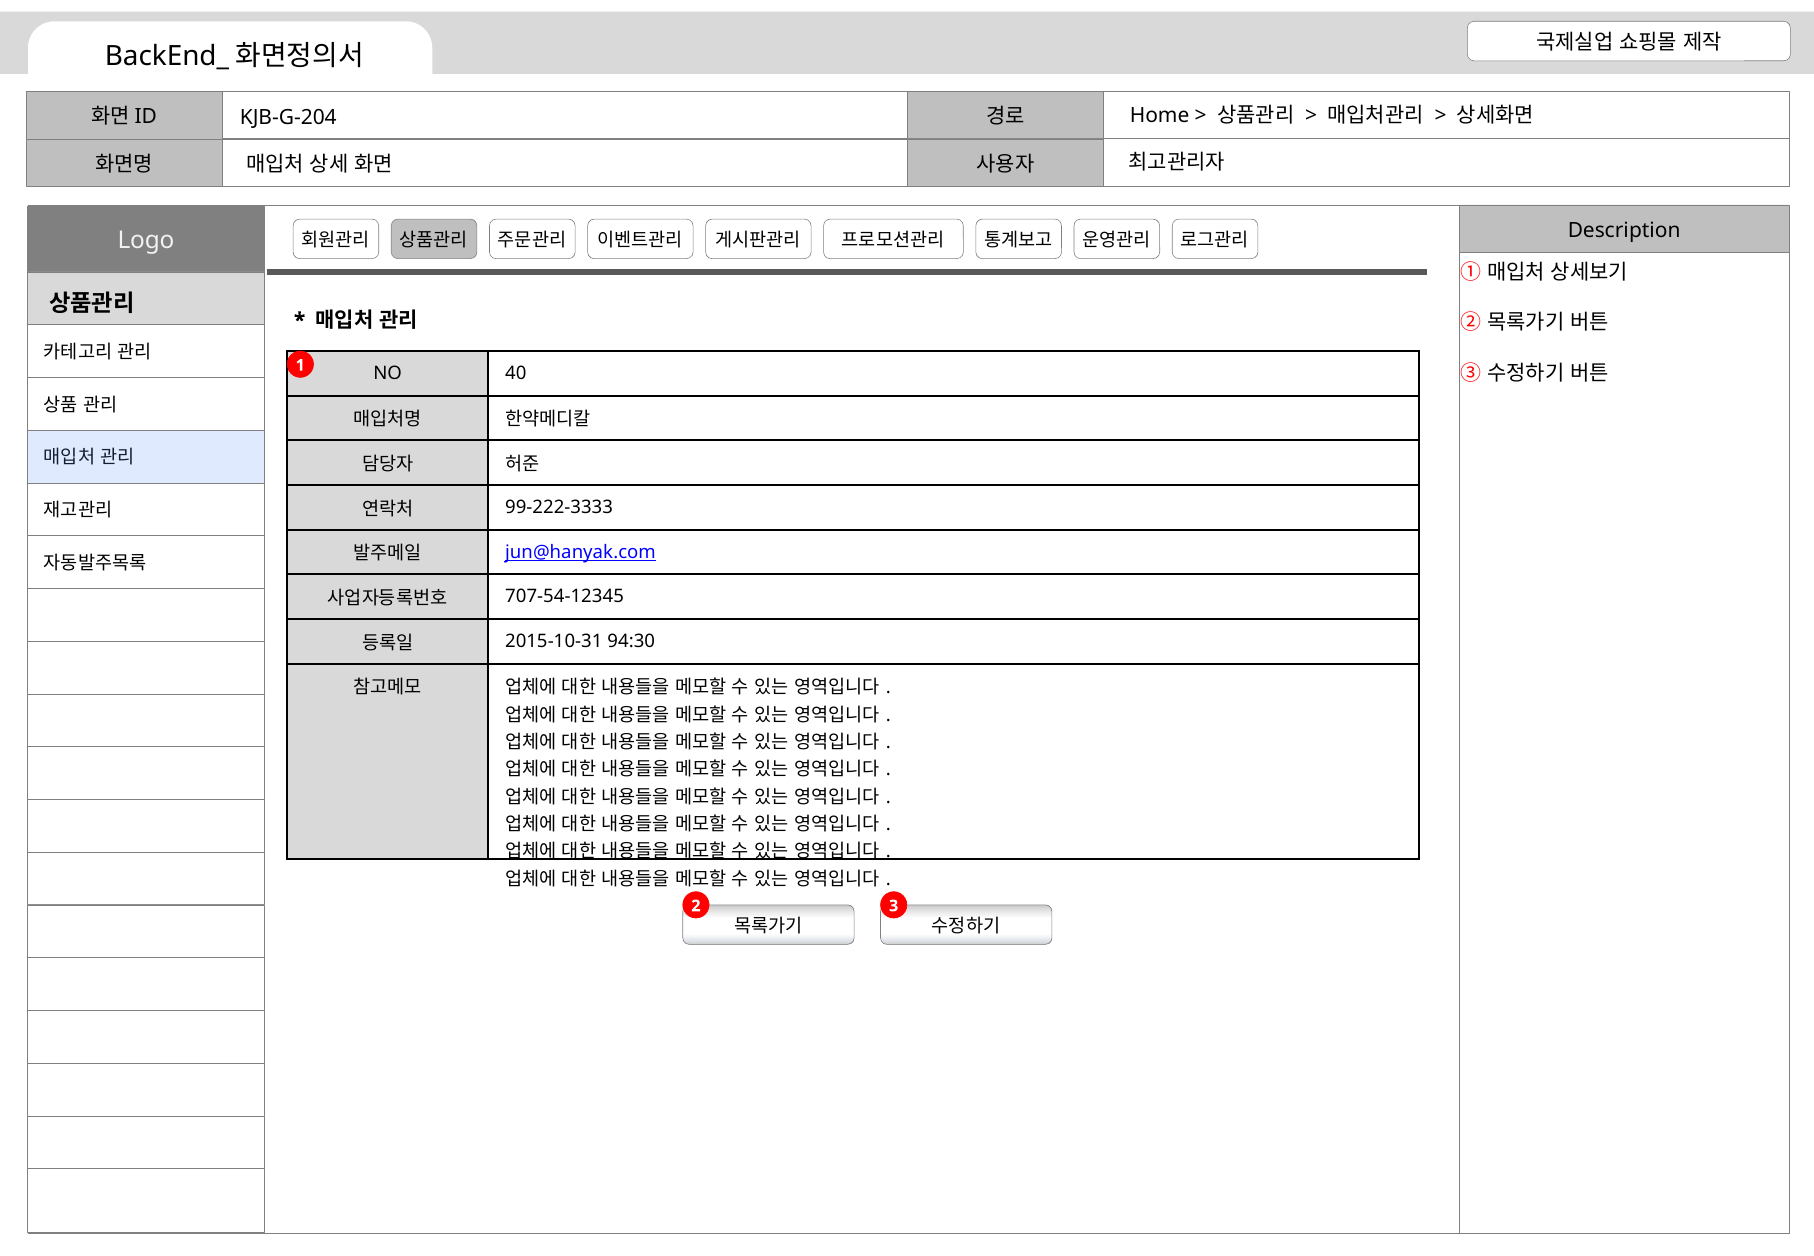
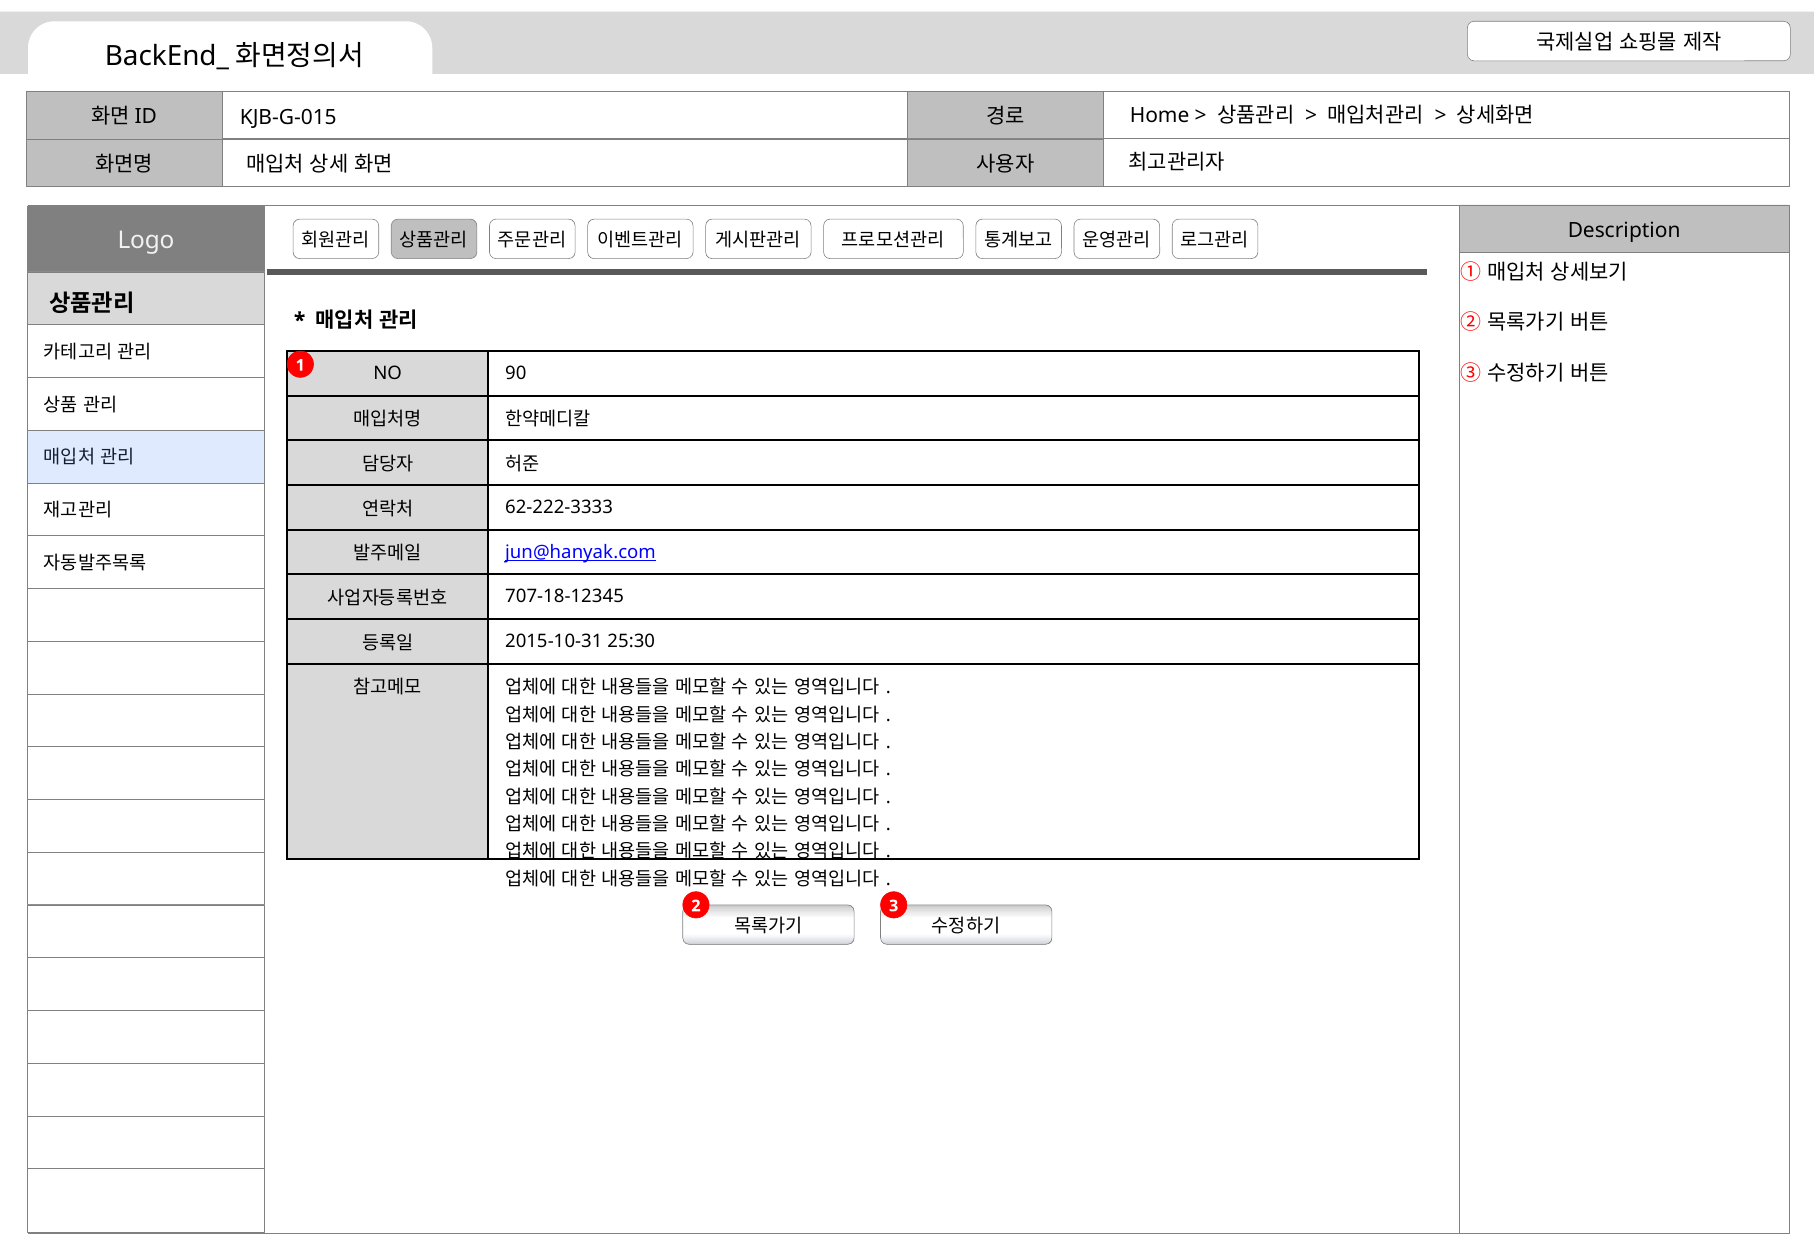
KJB-G-204: KJB-G-204 -> KJB-G-015
40: 40 -> 90
99-222-3333: 99-222-3333 -> 62-222-3333
707-54-12345: 707-54-12345 -> 707-18-12345
94:30: 94:30 -> 25:30
